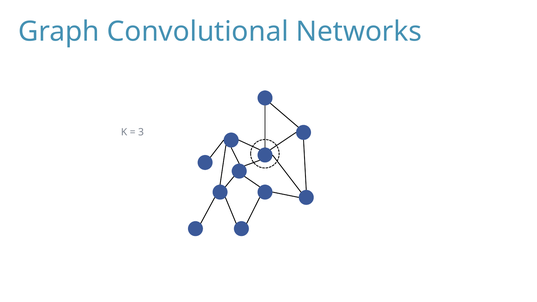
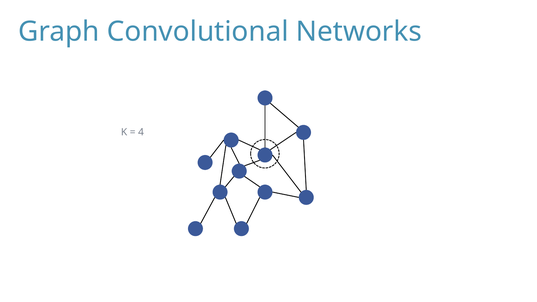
3: 3 -> 4
